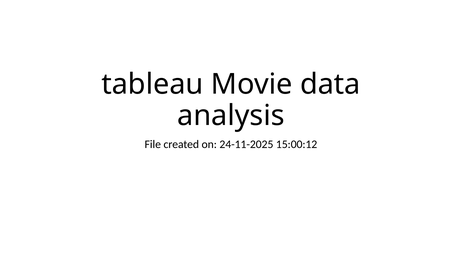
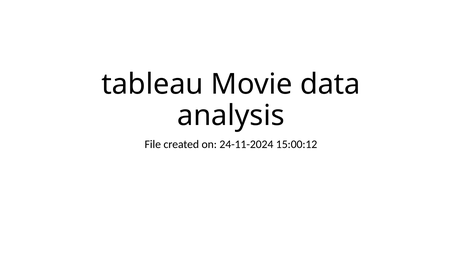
24-11-2025: 24-11-2025 -> 24-11-2024
